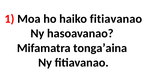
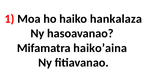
haiko fitiavanao: fitiavanao -> hankalaza
tonga’aina: tonga’aina -> haiko’aina
